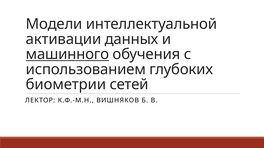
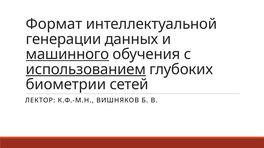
Модели: Модели -> Формат
активации: активации -> генерации
использованием underline: none -> present
